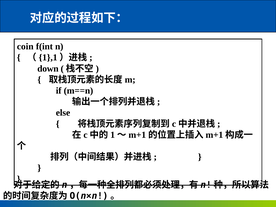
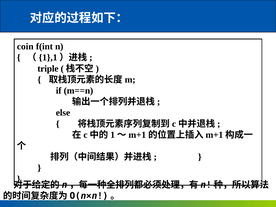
down: down -> triple
